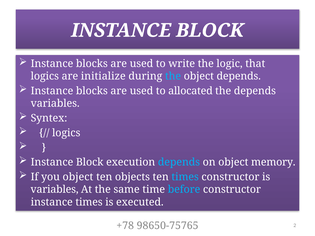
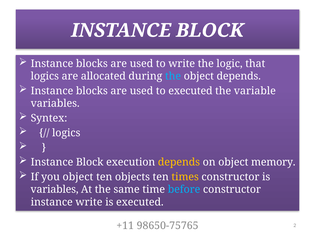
initialize: initialize -> allocated
to allocated: allocated -> executed
the depends: depends -> variable
depends at (179, 162) colour: light blue -> yellow
times at (185, 177) colour: light blue -> yellow
instance times: times -> write
+78: +78 -> +11
